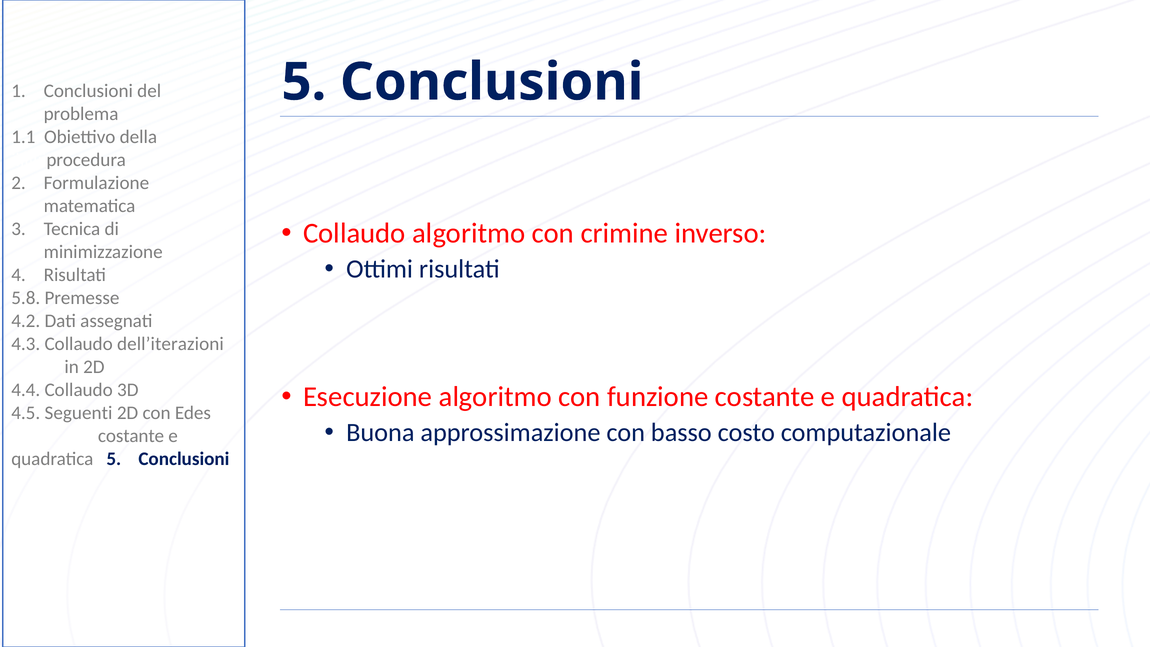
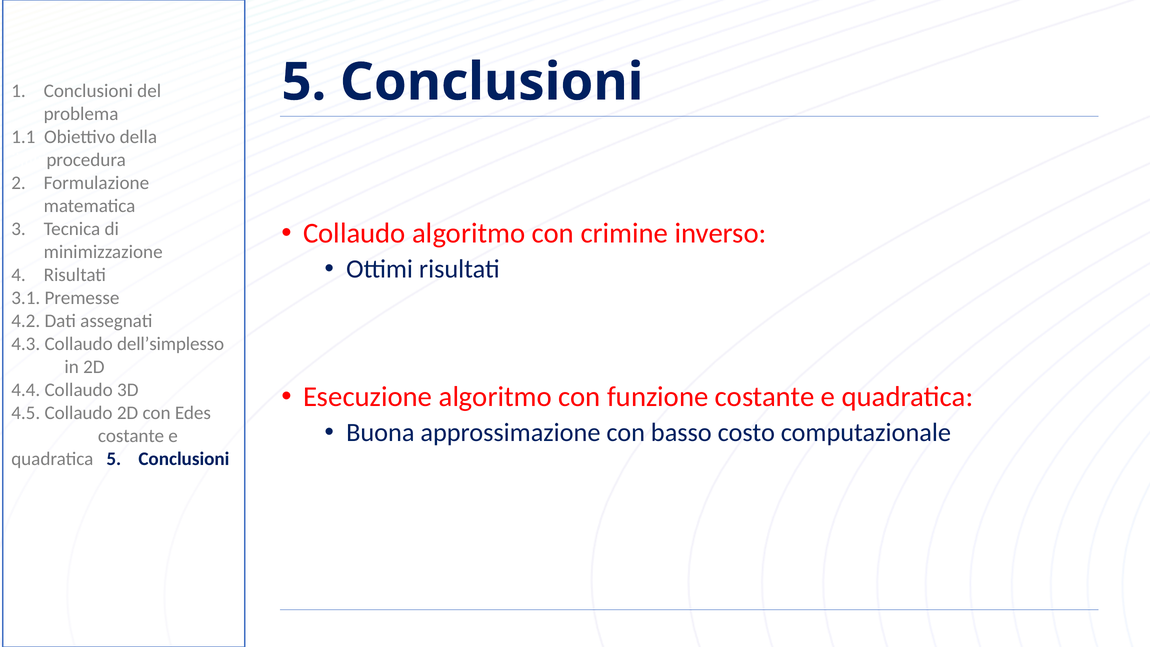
5.8: 5.8 -> 3.1
dell’iterazioni: dell’iterazioni -> dell’simplesso
4.5 Seguenti: Seguenti -> Collaudo
